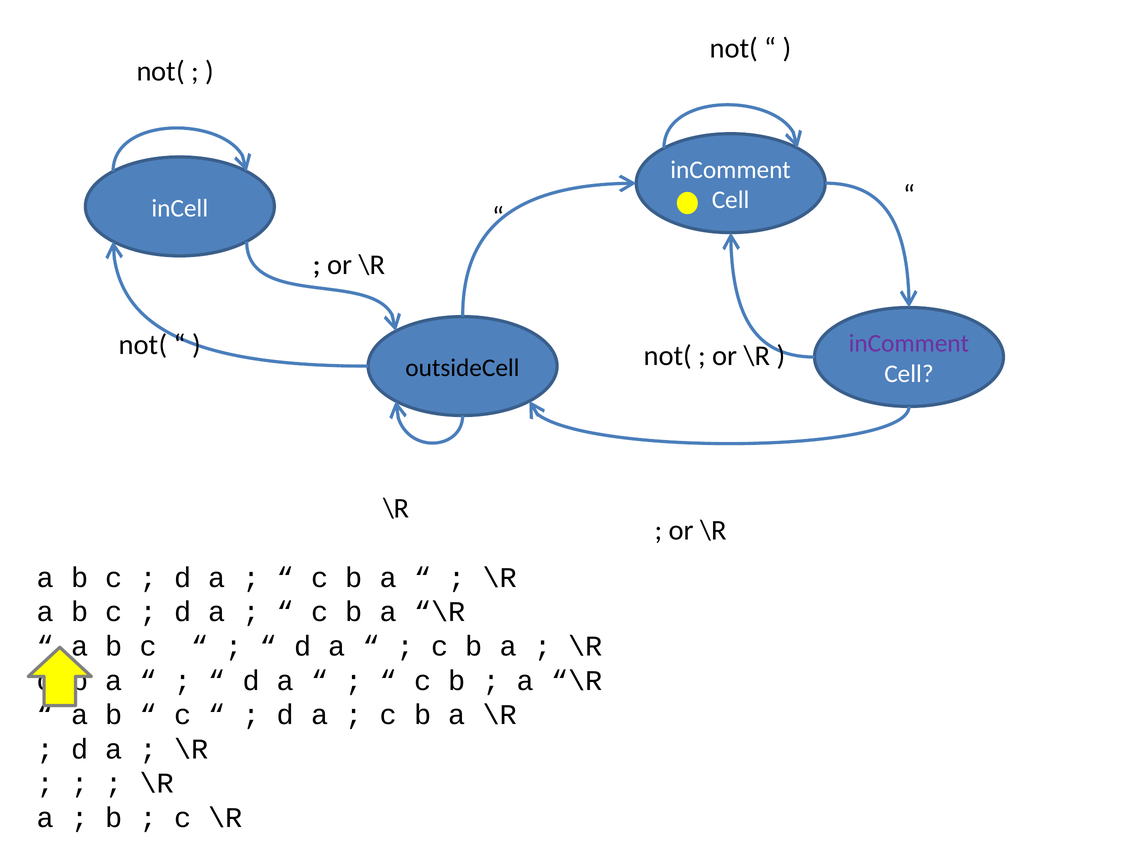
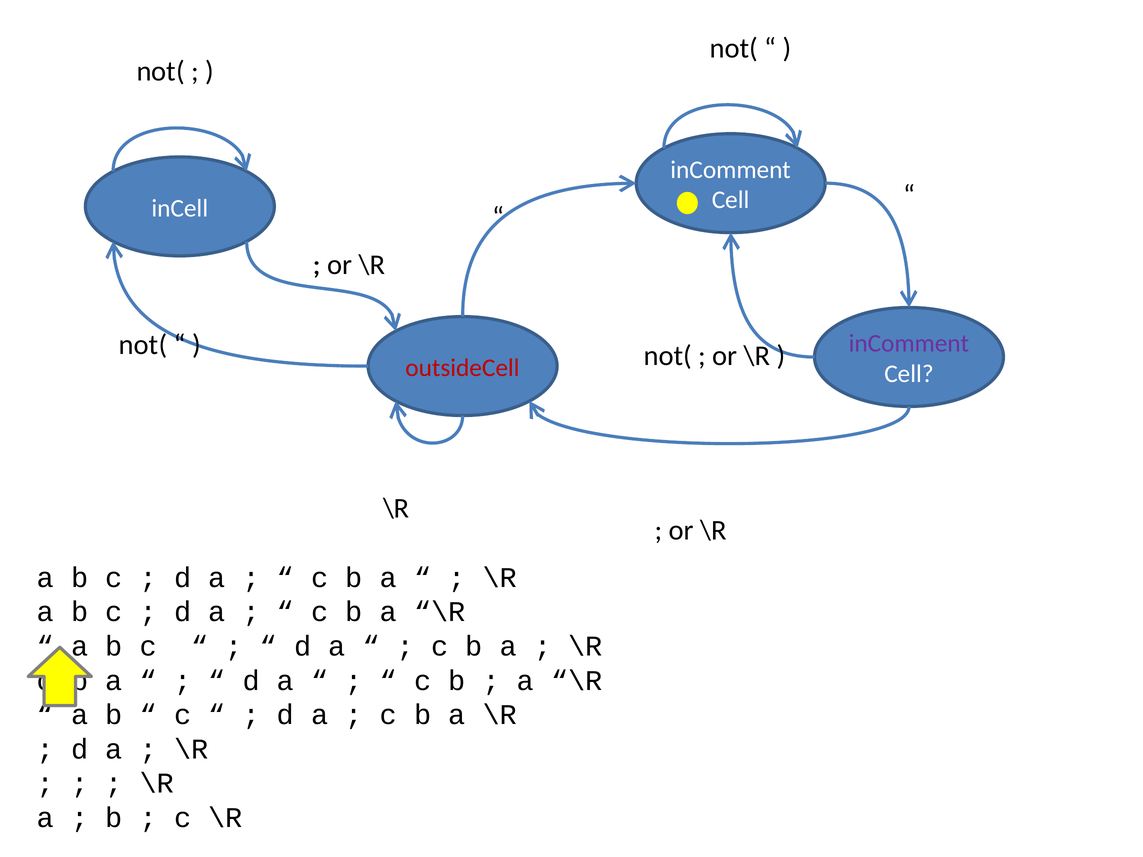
outsideCell colour: black -> red
